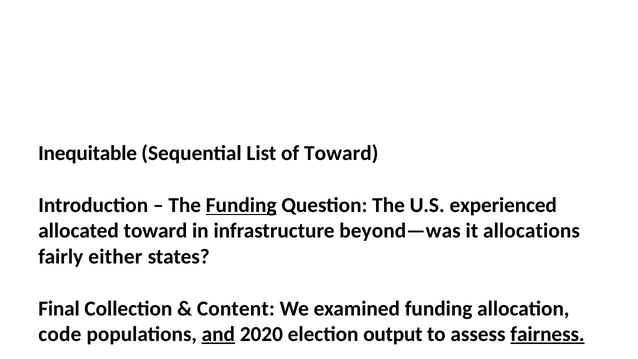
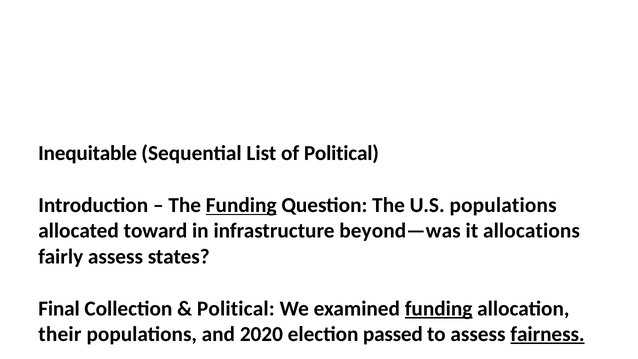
of Toward: Toward -> Political
U.S experienced: experienced -> populations
fairly either: either -> assess
Content at (236, 309): Content -> Political
funding at (439, 309) underline: none -> present
code at (60, 334): code -> their
and at (218, 334) underline: present -> none
election output: output -> passed
